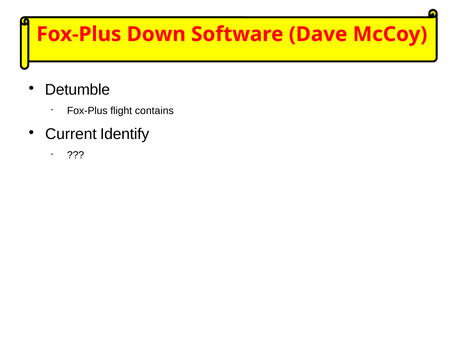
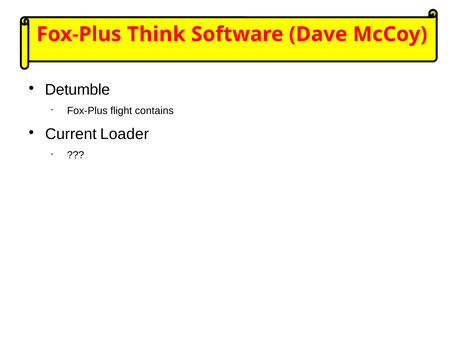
Down: Down -> Think
Identify: Identify -> Loader
